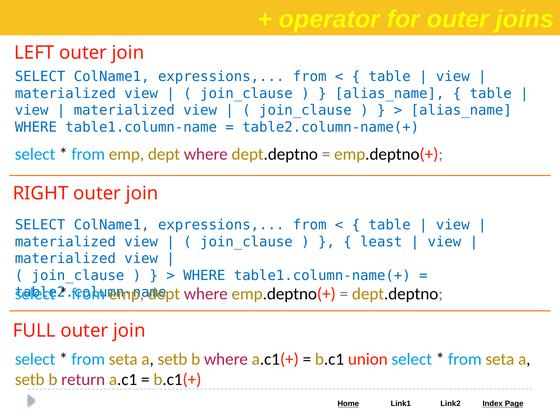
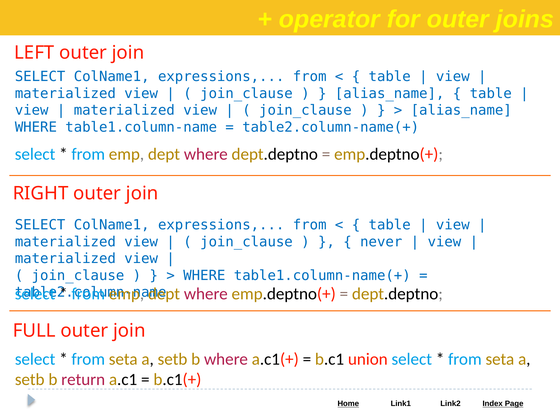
least: least -> never
